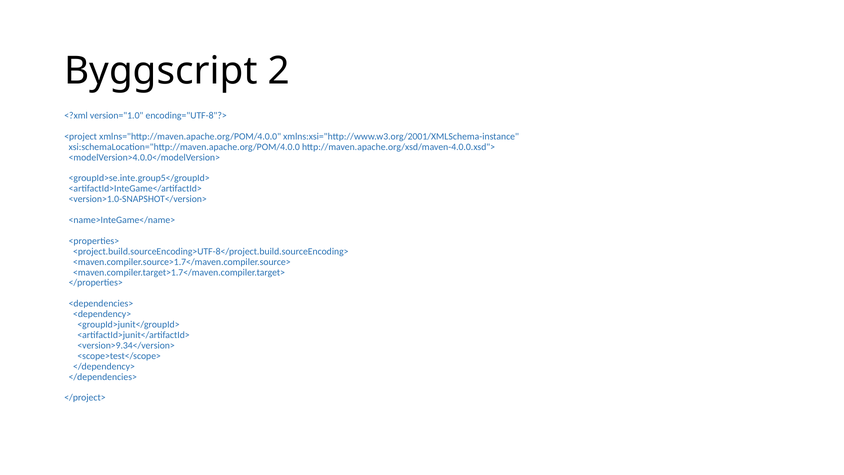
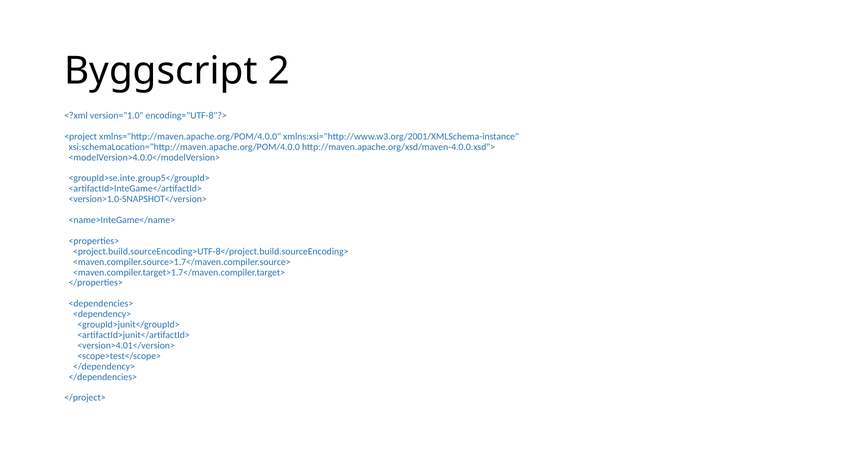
<version>9.34</version>: <version>9.34</version> -> <version>4.01</version>
